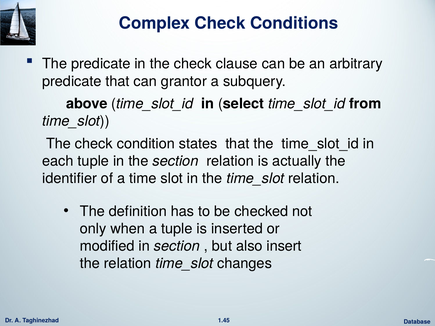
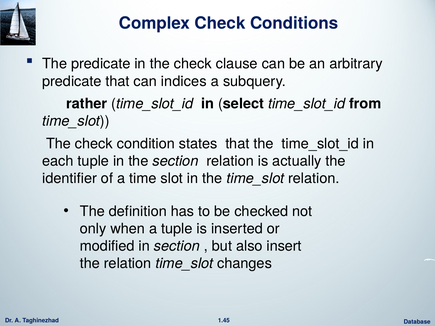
grantor: grantor -> indices
above: above -> rather
